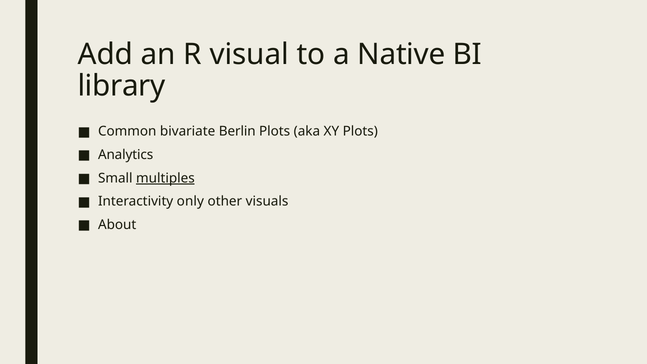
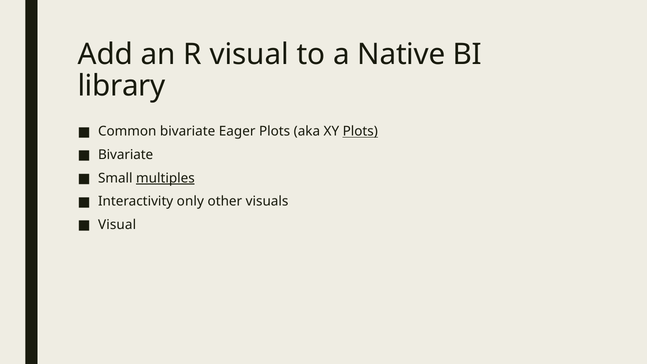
Berlin: Berlin -> Eager
Plots at (360, 131) underline: none -> present
Analytics at (126, 155): Analytics -> Bivariate
About at (117, 225): About -> Visual
